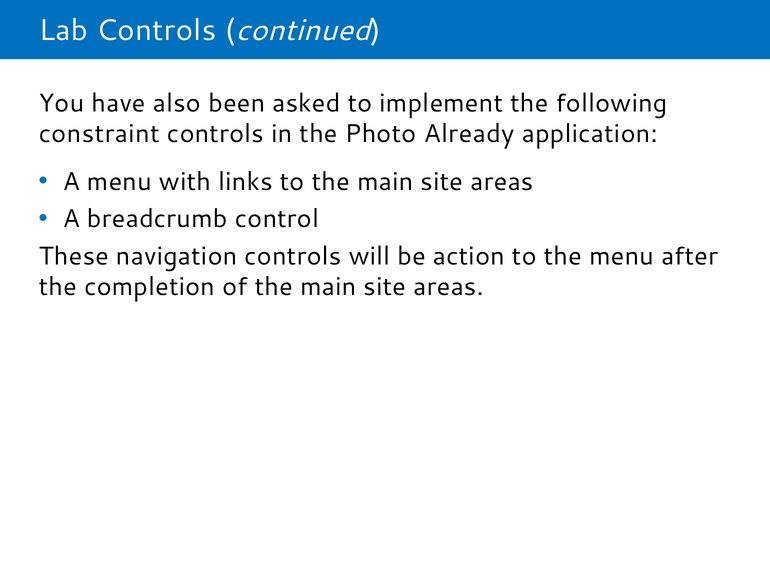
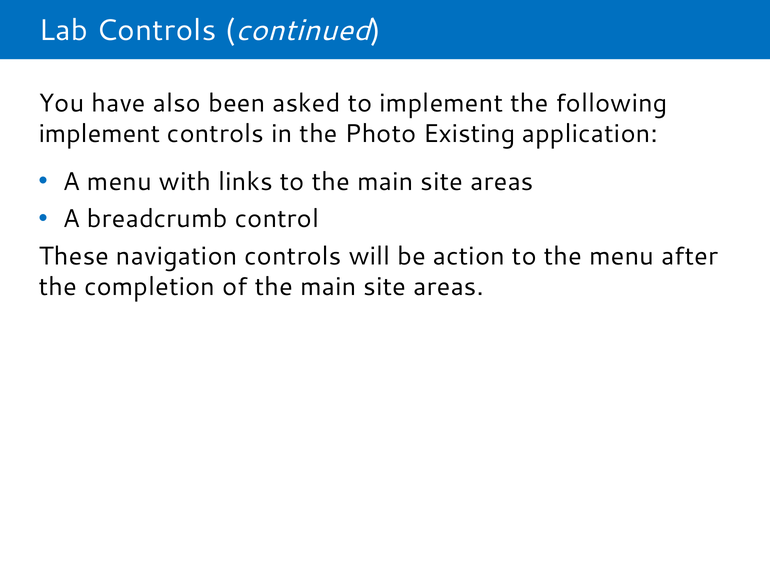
constraint at (99, 134): constraint -> implement
Already: Already -> Existing
